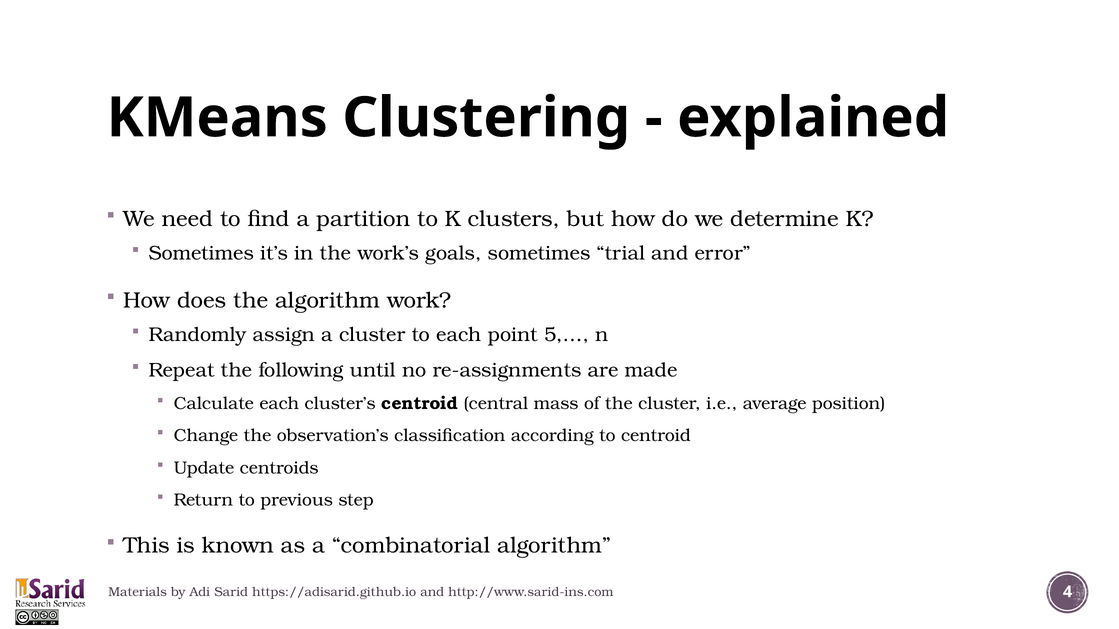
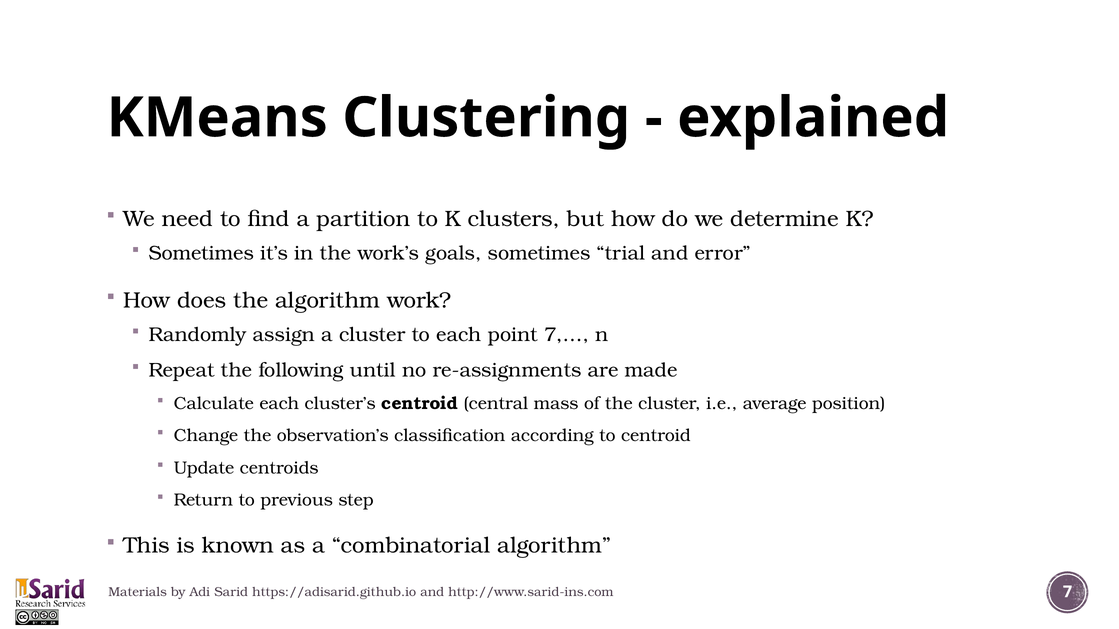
5,…: 5,… -> 7,…
4: 4 -> 7
